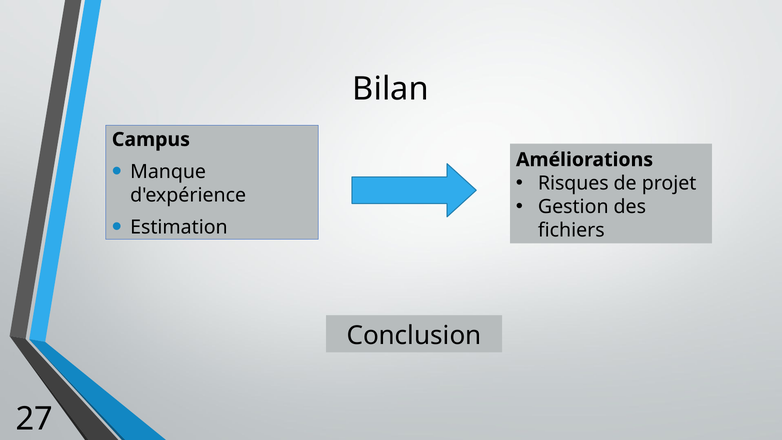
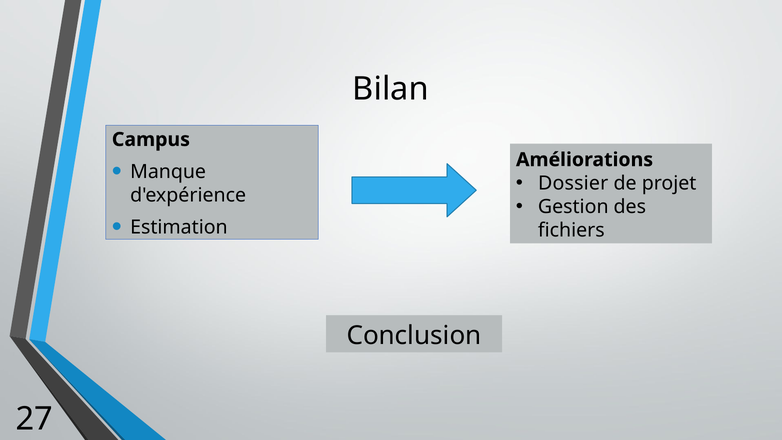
Risques: Risques -> Dossier
